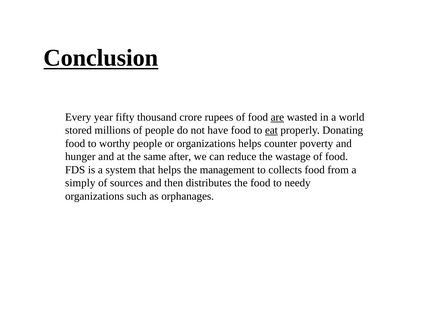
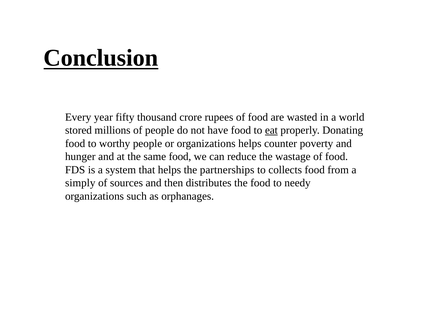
are underline: present -> none
same after: after -> food
management: management -> partnerships
